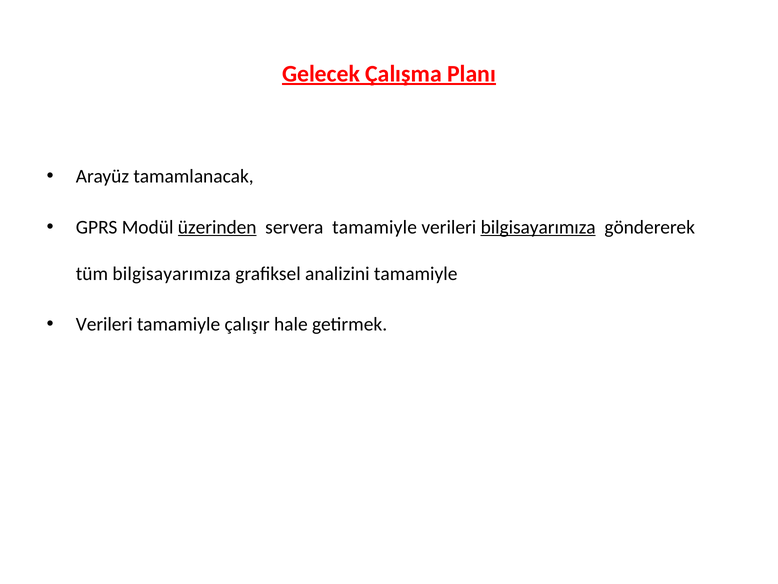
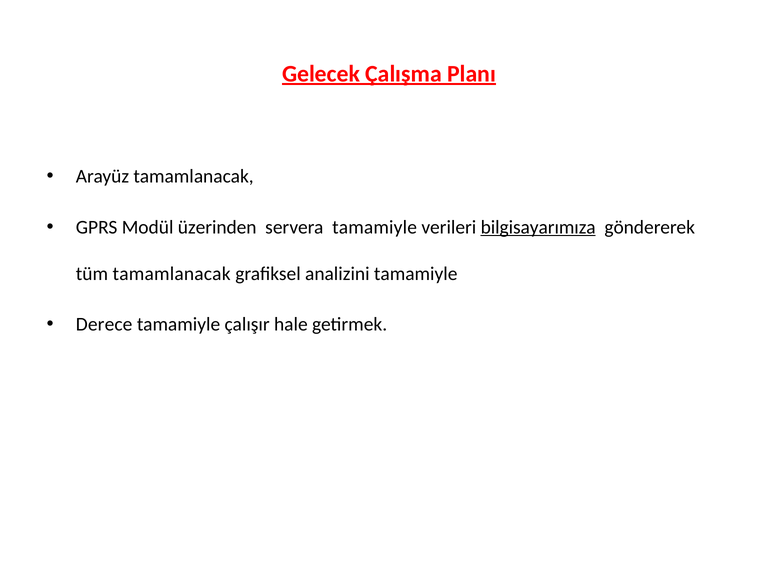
üzerinden underline: present -> none
tüm bilgisayarımıza: bilgisayarımıza -> tamamlanacak
Verileri at (104, 324): Verileri -> Derece
